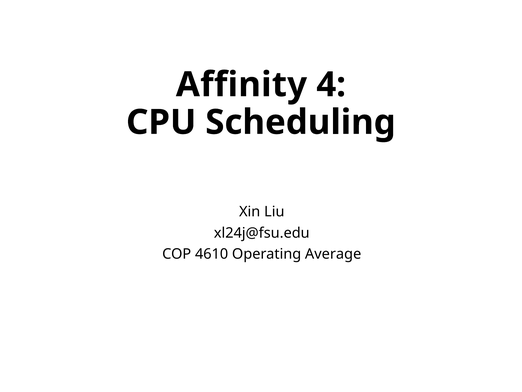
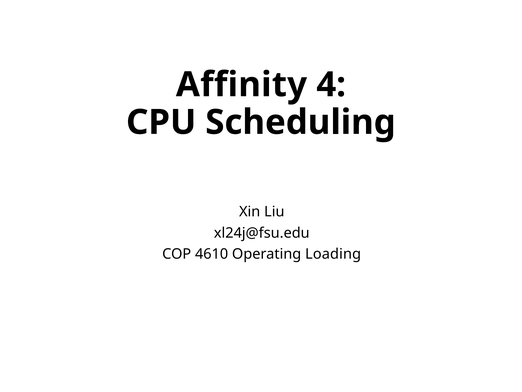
Average: Average -> Loading
